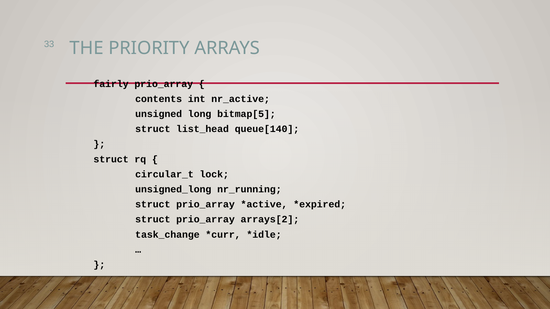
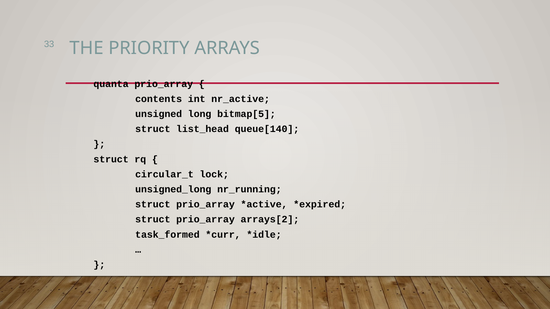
fairly: fairly -> quanta
task_change: task_change -> task_formed
